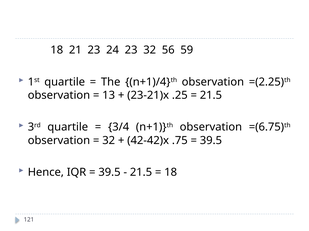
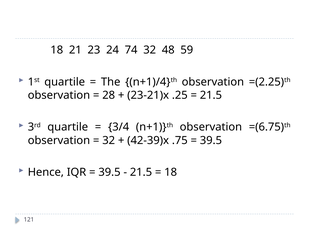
24 23: 23 -> 74
56: 56 -> 48
13: 13 -> 28
42-42)x: 42-42)x -> 42-39)x
